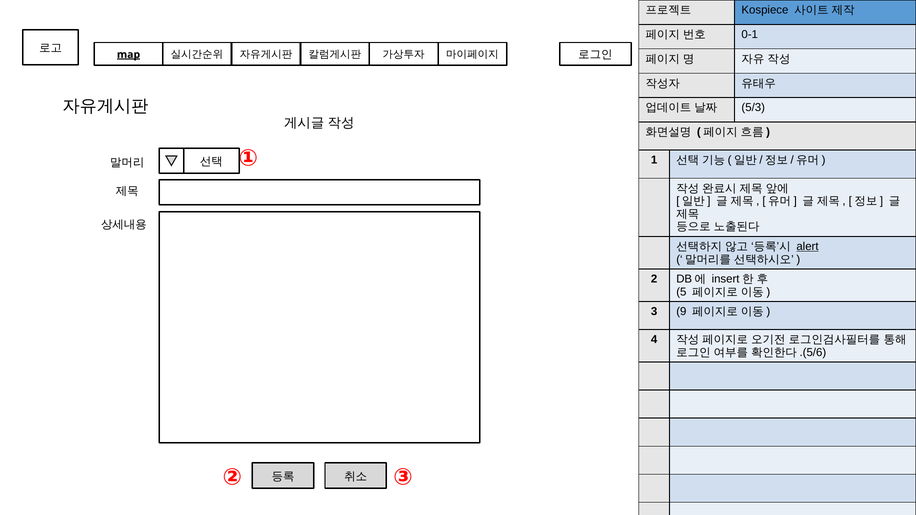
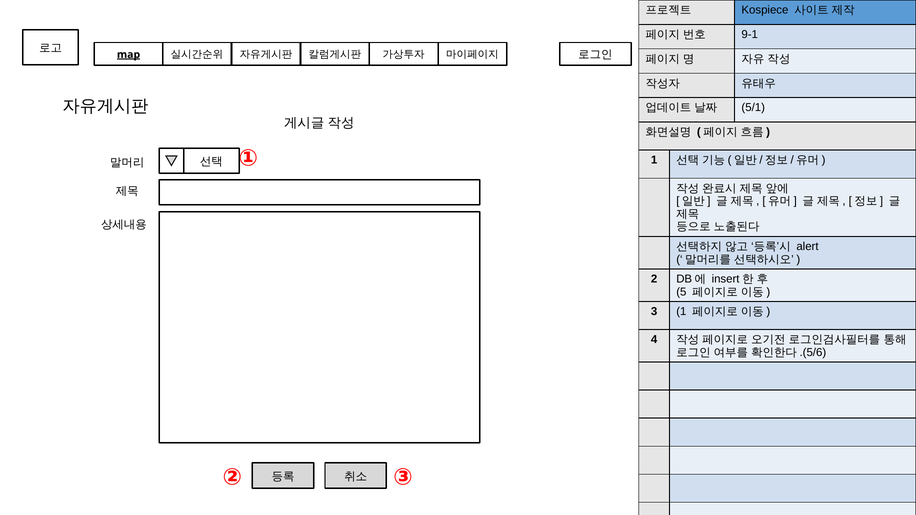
0-1: 0-1 -> 9-1
5/3: 5/3 -> 5/1
alert underline: present -> none
3 9: 9 -> 1
